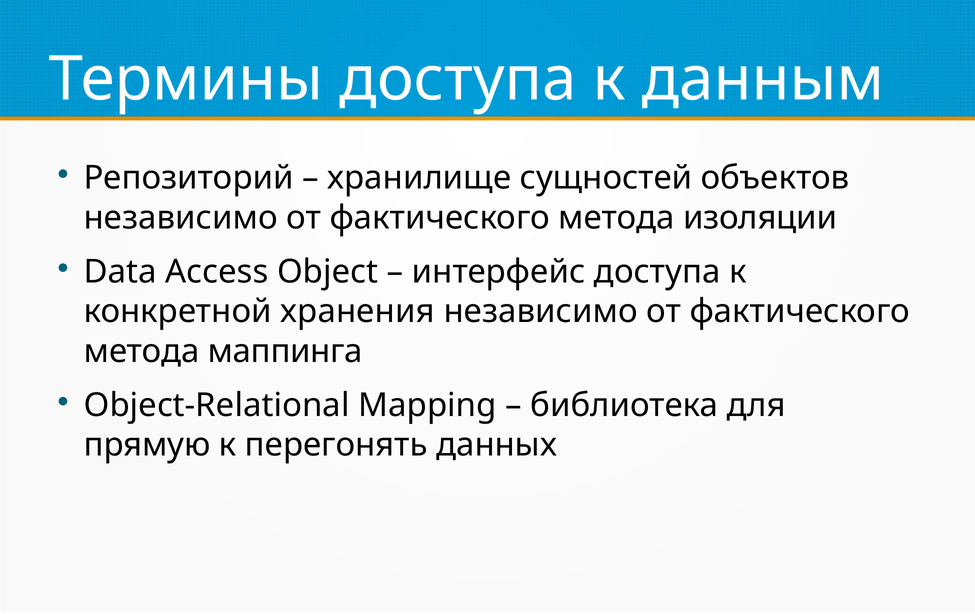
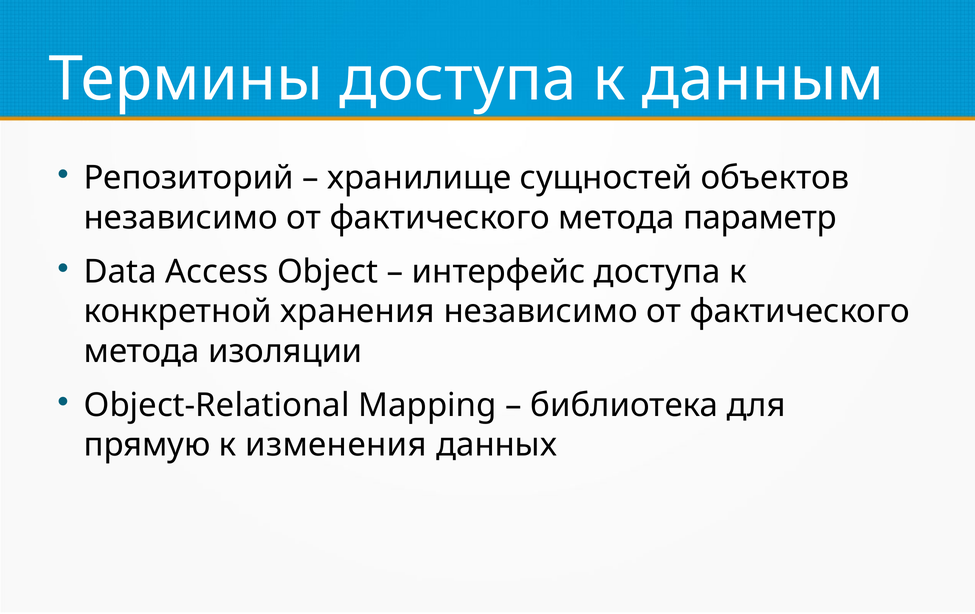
изоляции: изоляции -> параметр
маппинга: маппинга -> изоляции
перегонять: перегонять -> изменения
